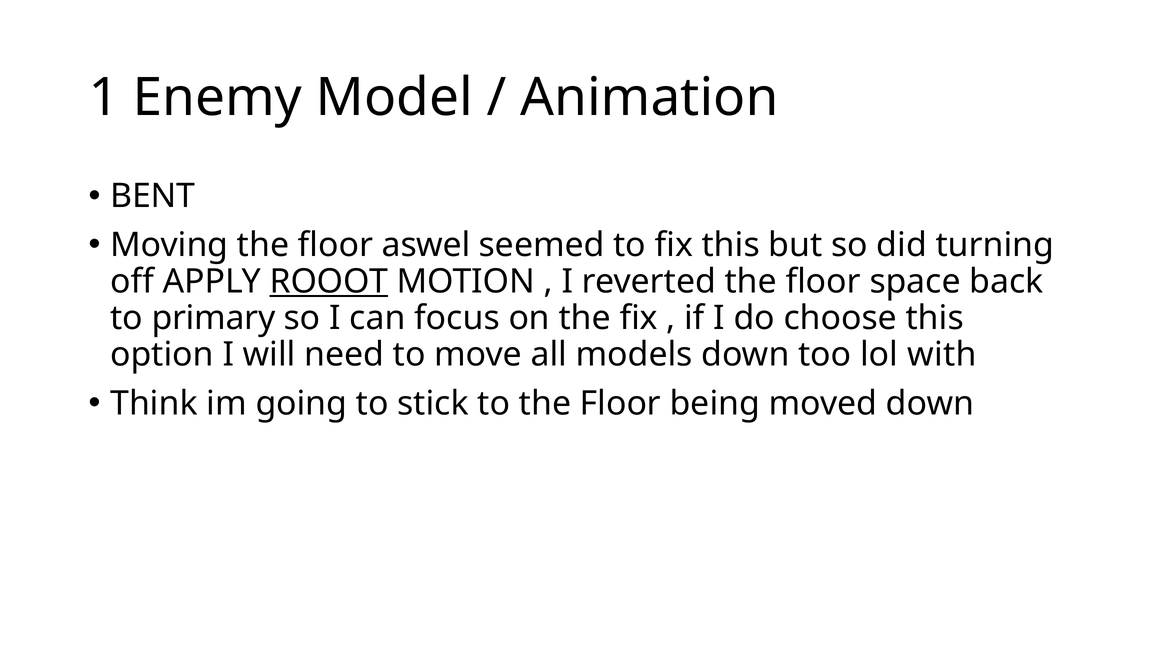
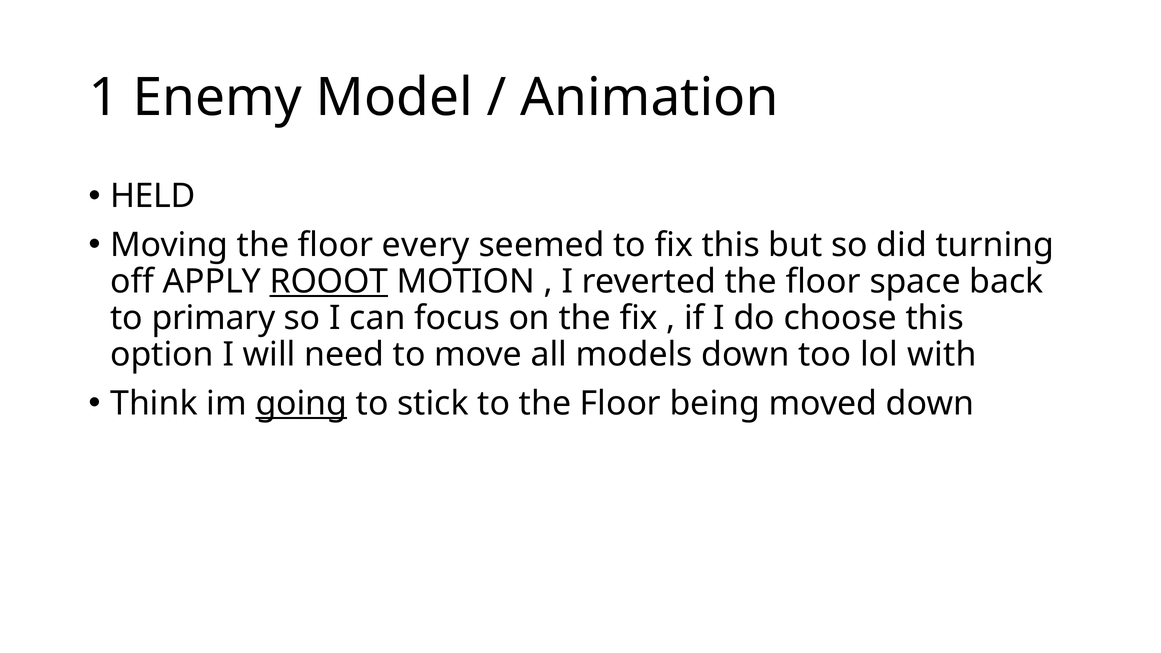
BENT: BENT -> HELD
aswel: aswel -> every
going underline: none -> present
